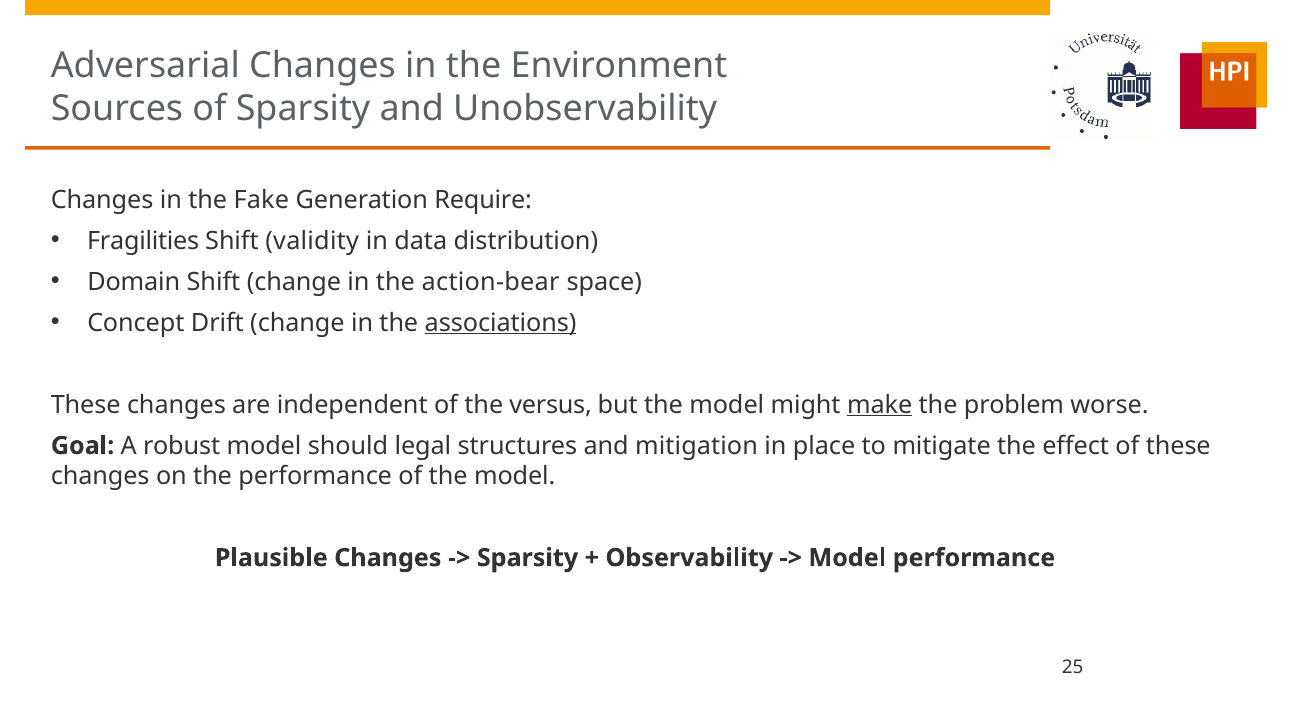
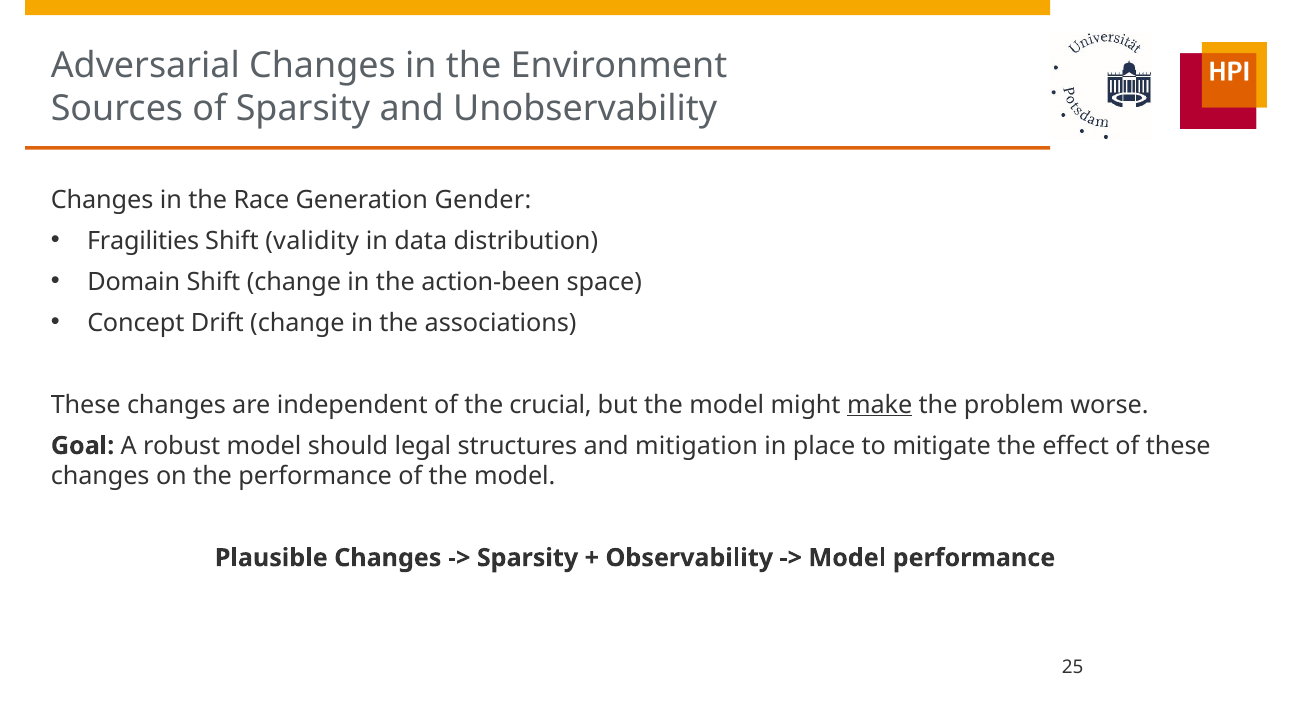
Fake: Fake -> Race
Require: Require -> Gender
action-bear: action-bear -> action-been
associations underline: present -> none
versus: versus -> crucial
